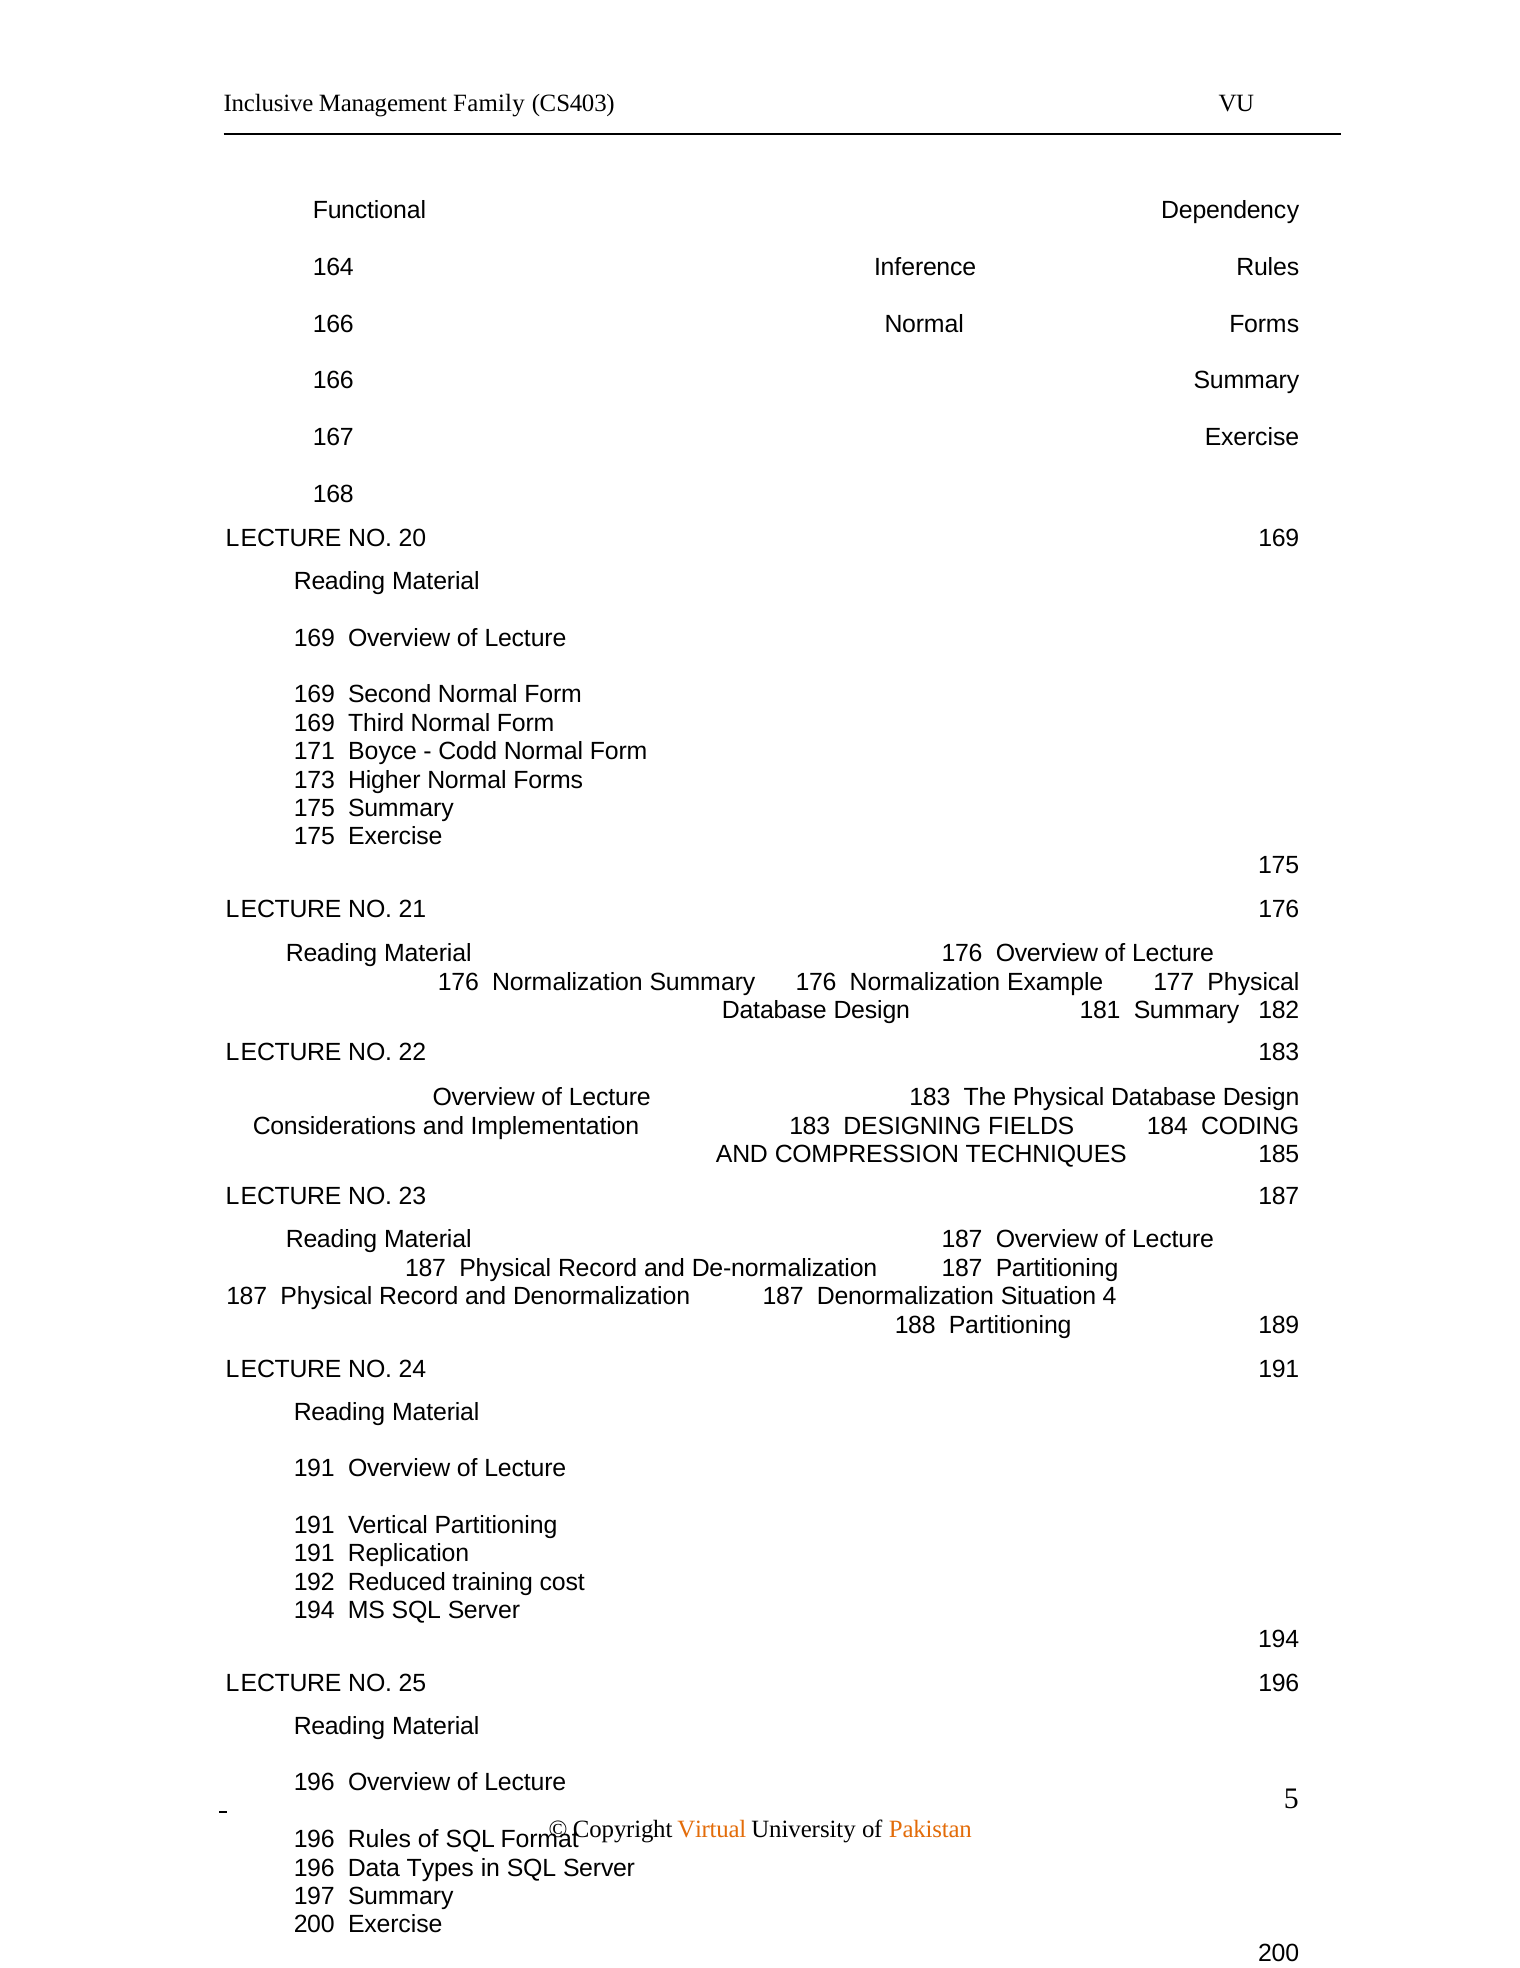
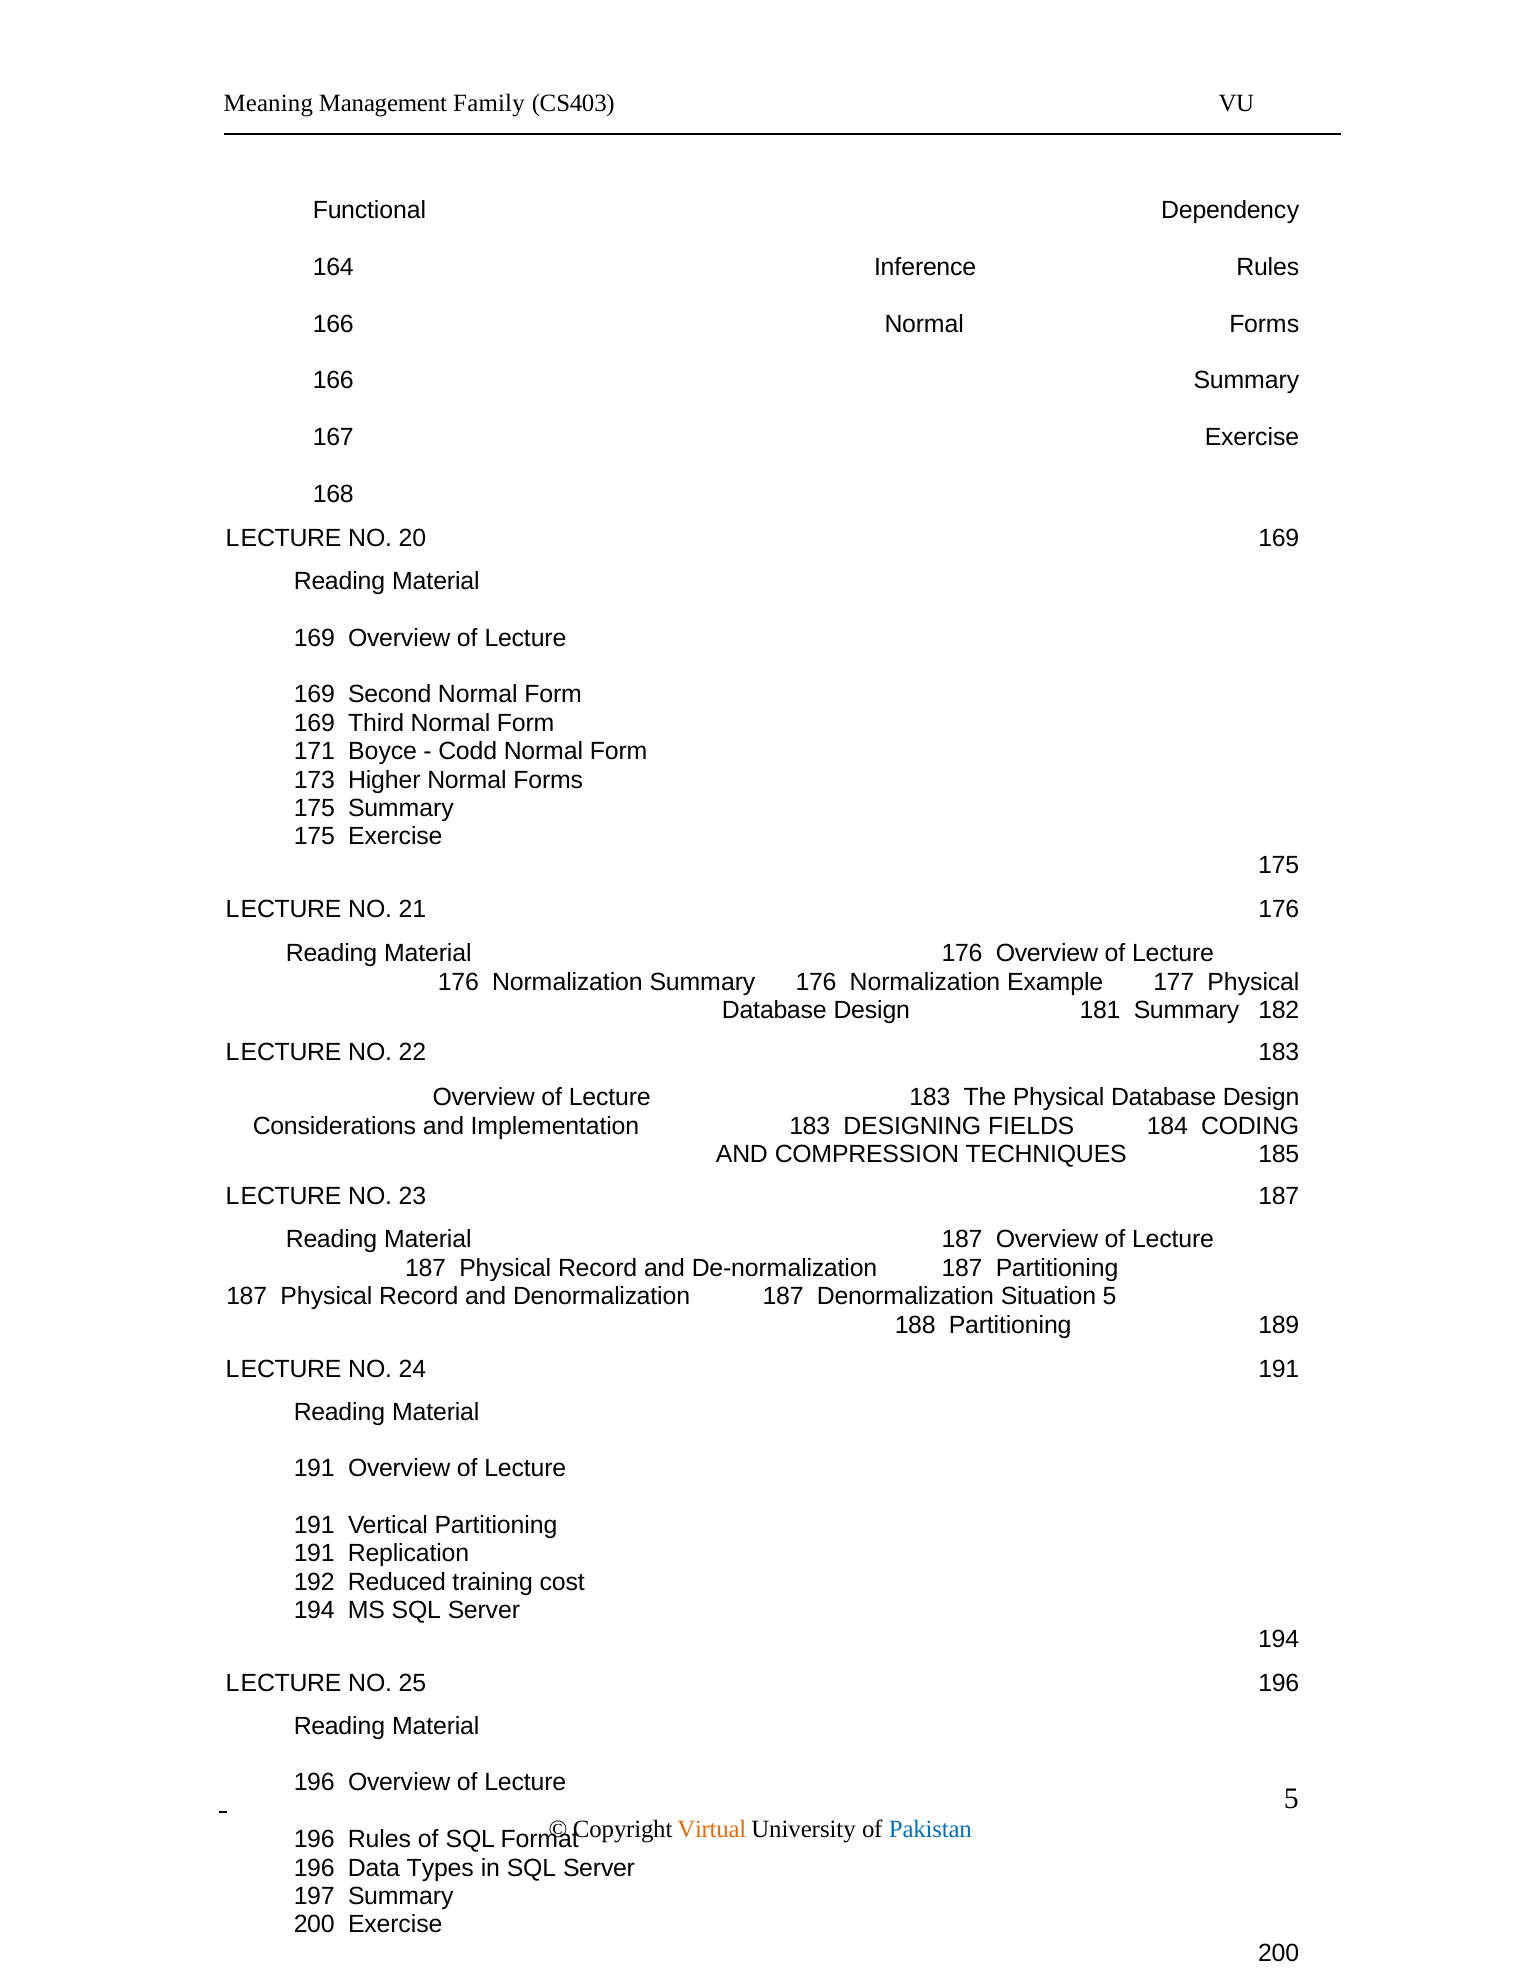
Inclusive: Inclusive -> Meaning
Situation 4: 4 -> 5
Pakistan colour: orange -> blue
